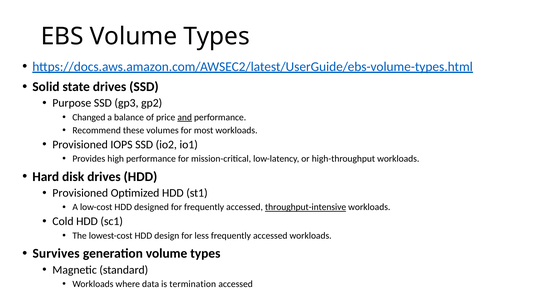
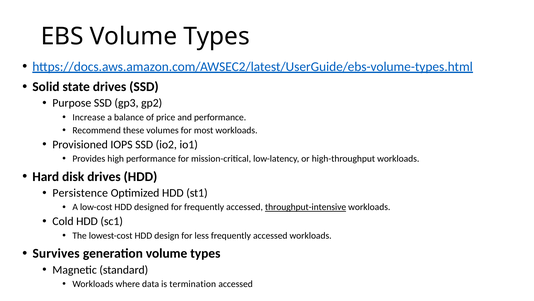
Changed: Changed -> Increase
and underline: present -> none
Provisioned at (80, 193): Provisioned -> Persistence
